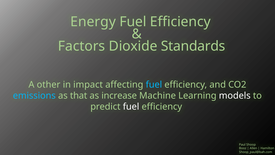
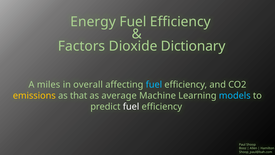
Standards: Standards -> Dictionary
other: other -> miles
impact: impact -> overall
emissions colour: light blue -> yellow
increase: increase -> average
models colour: white -> light blue
